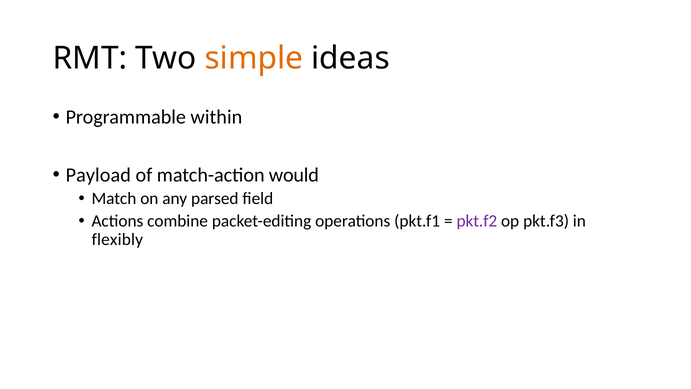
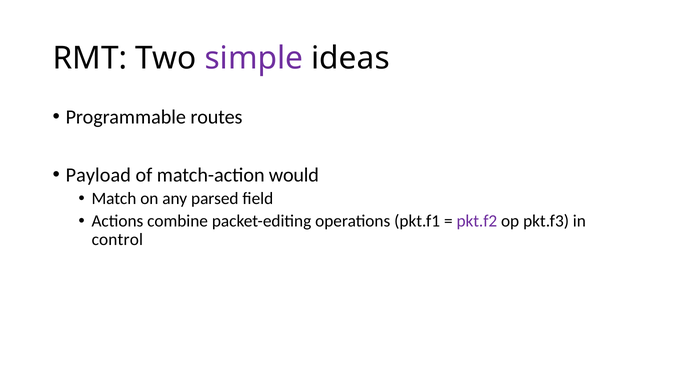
simple colour: orange -> purple
within: within -> routes
flexibly: flexibly -> control
